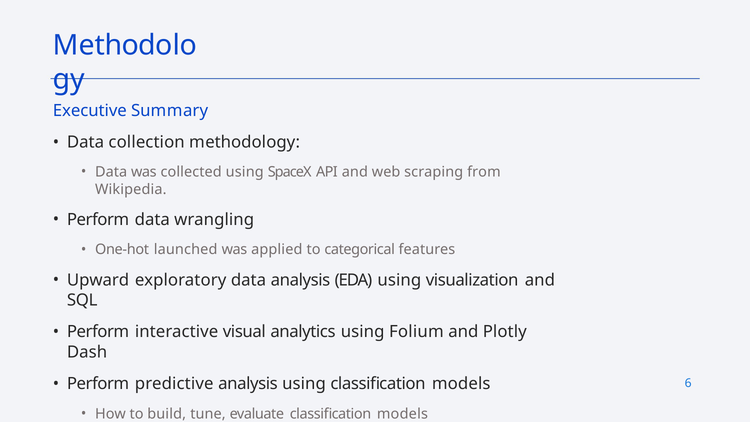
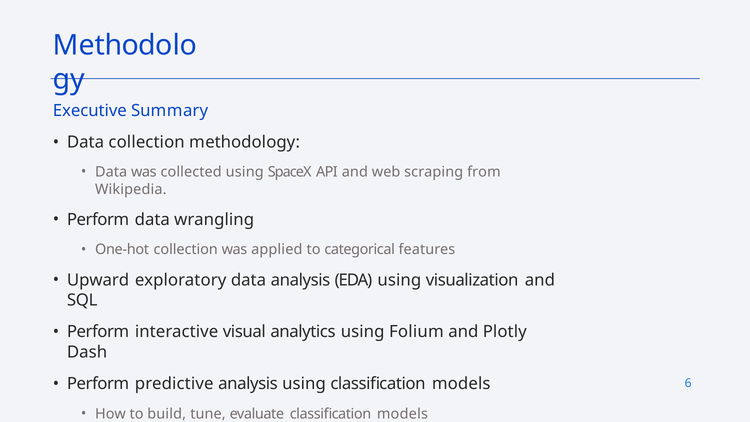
One-hot launched: launched -> collection
